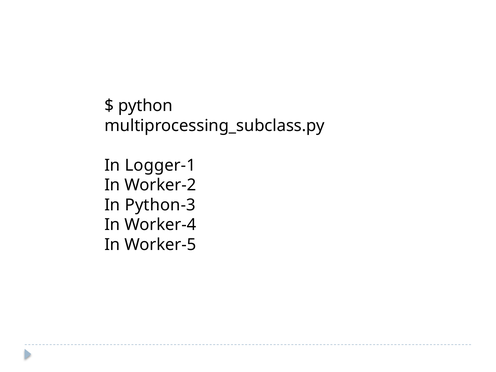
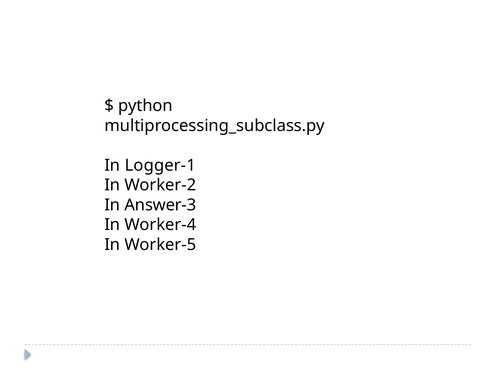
Python-3: Python-3 -> Answer-3
